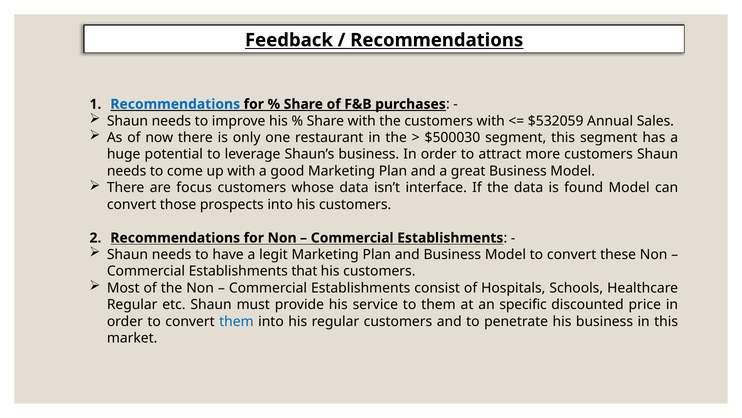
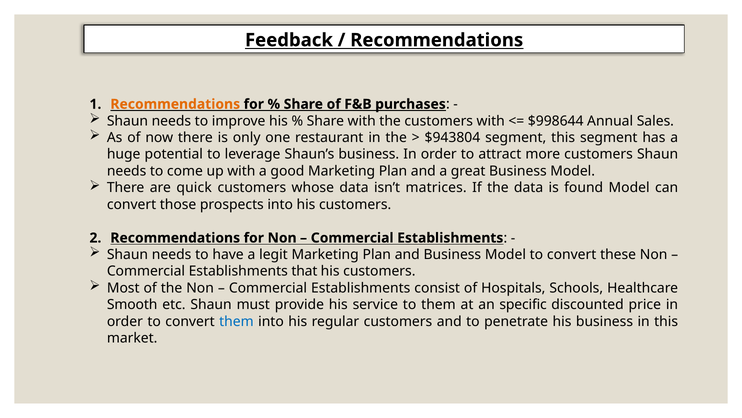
Recommendations at (175, 104) colour: blue -> orange
$532059: $532059 -> $998644
$500030: $500030 -> $943804
focus: focus -> quick
interface: interface -> matrices
Regular at (132, 304): Regular -> Smooth
